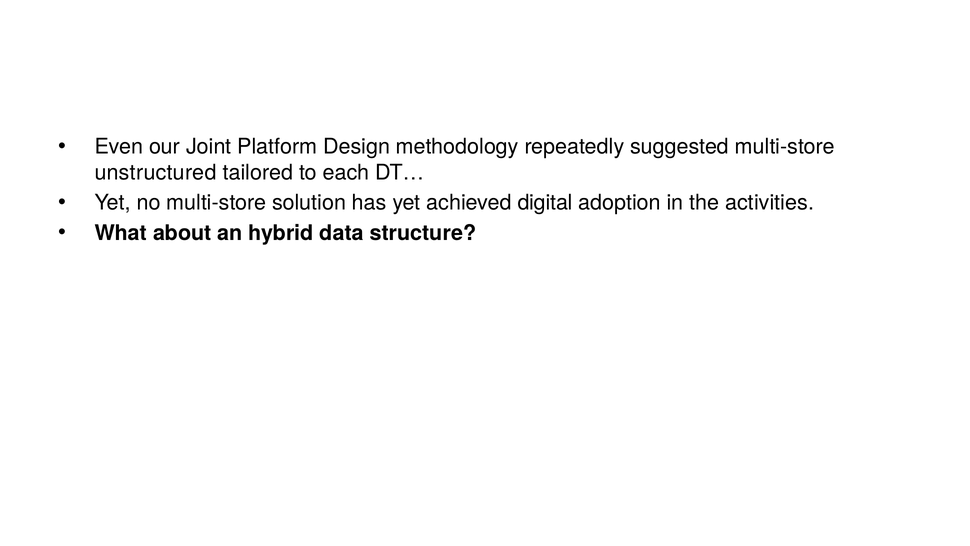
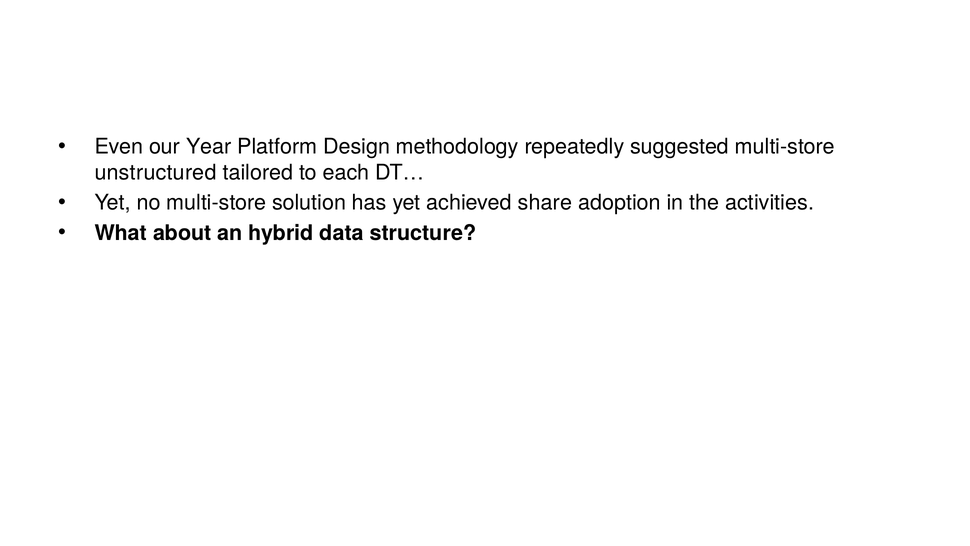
Joint: Joint -> Year
digital: digital -> share
